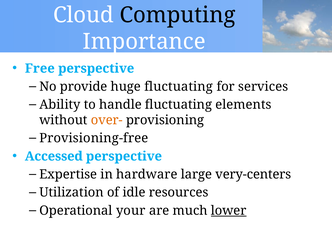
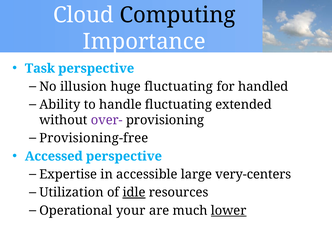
Free: Free -> Task
provide: provide -> illusion
services: services -> handled
elements: elements -> extended
over- colour: orange -> purple
hardware: hardware -> accessible
idle underline: none -> present
